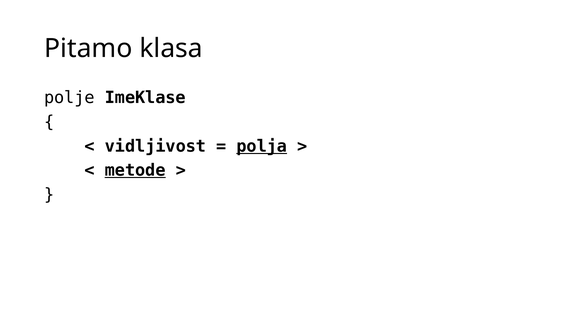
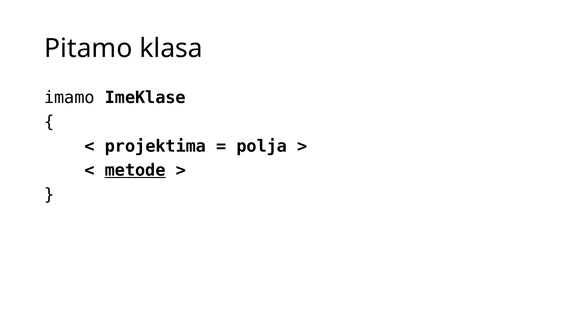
polje: polje -> imamo
vidljivost: vidljivost -> projektima
polja underline: present -> none
